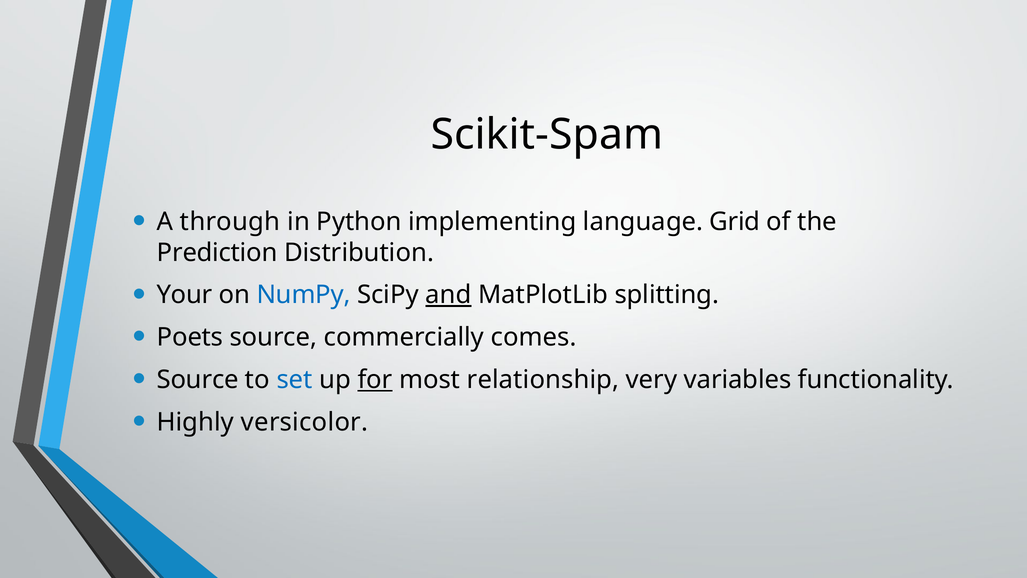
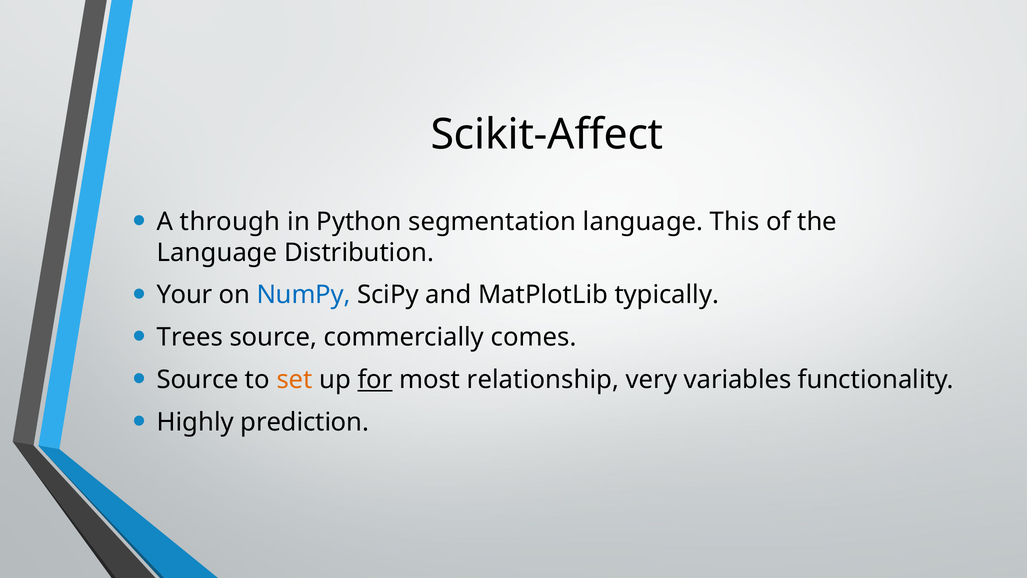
Scikit-Spam: Scikit-Spam -> Scikit-Affect
implementing: implementing -> segmentation
Grid: Grid -> This
Prediction at (217, 252): Prediction -> Language
and underline: present -> none
splitting: splitting -> typically
Poets: Poets -> Trees
set colour: blue -> orange
versicolor: versicolor -> prediction
